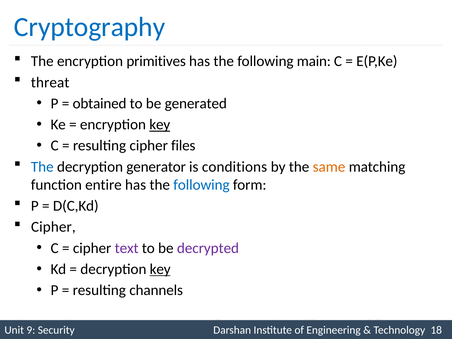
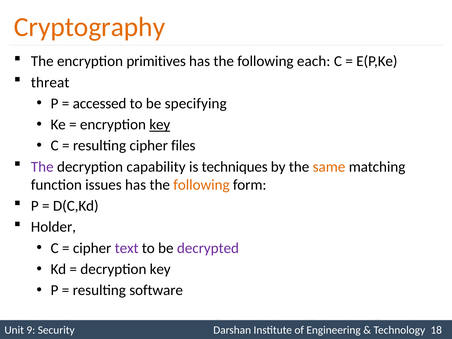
Cryptography colour: blue -> orange
main: main -> each
obtained: obtained -> accessed
generated: generated -> specifying
The at (42, 167) colour: blue -> purple
generator: generator -> capability
conditions: conditions -> techniques
entire: entire -> issues
following at (201, 185) colour: blue -> orange
Cipher at (53, 227): Cipher -> Holder
key at (160, 269) underline: present -> none
channels: channels -> software
